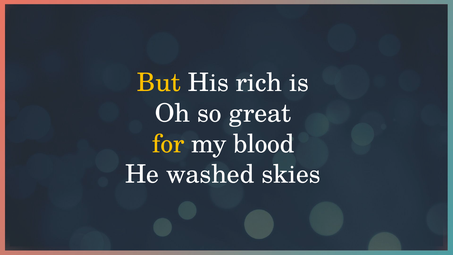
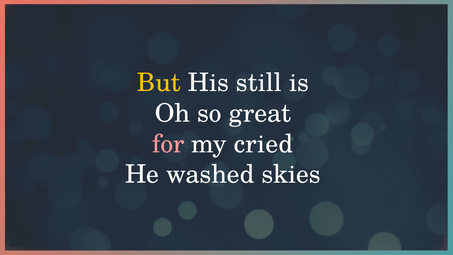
rich: rich -> still
for colour: yellow -> pink
blood: blood -> cried
